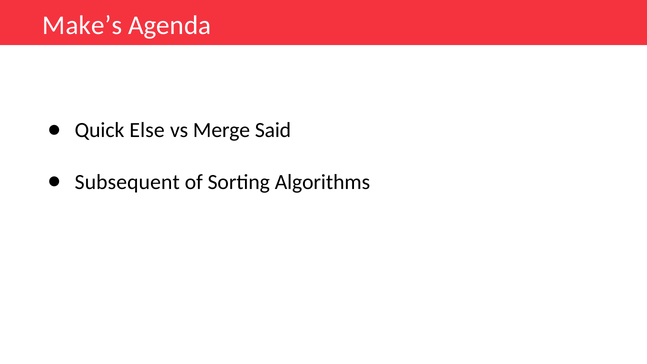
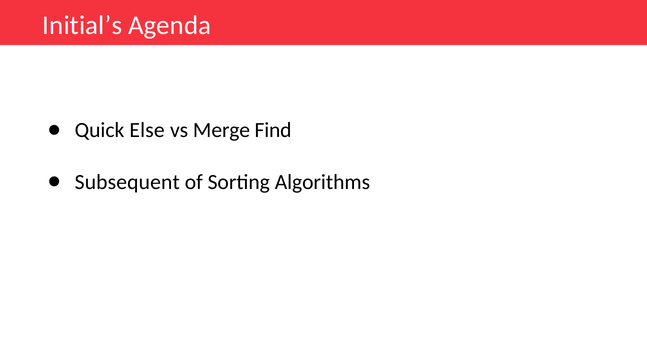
Make’s: Make’s -> Initial’s
Said: Said -> Find
